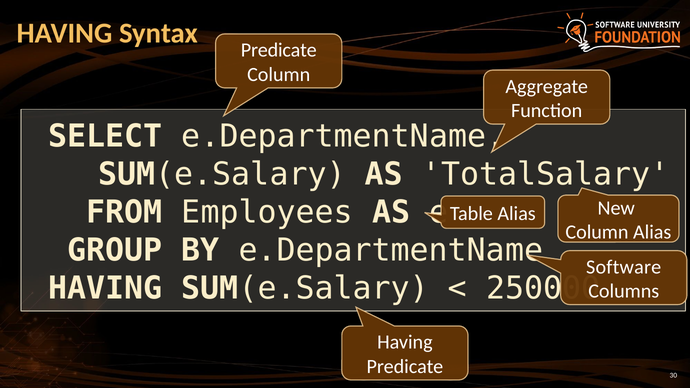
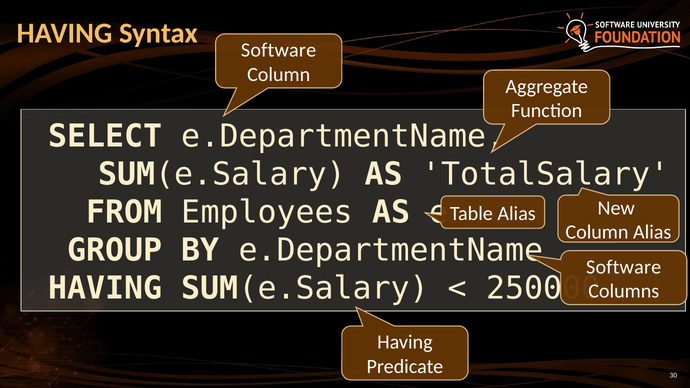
Predicate at (279, 50): Predicate -> Software
